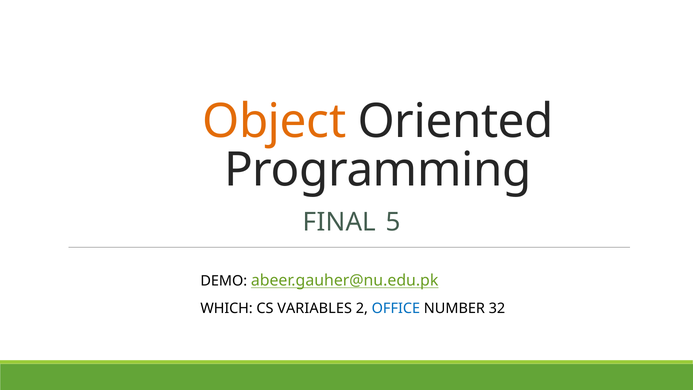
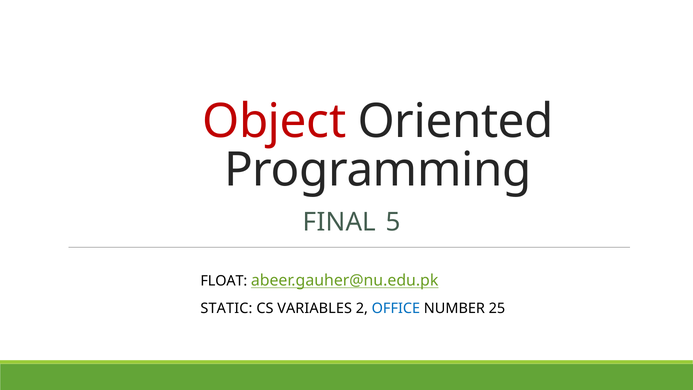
Object colour: orange -> red
DEMO: DEMO -> FLOAT
WHICH: WHICH -> STATIC
32: 32 -> 25
